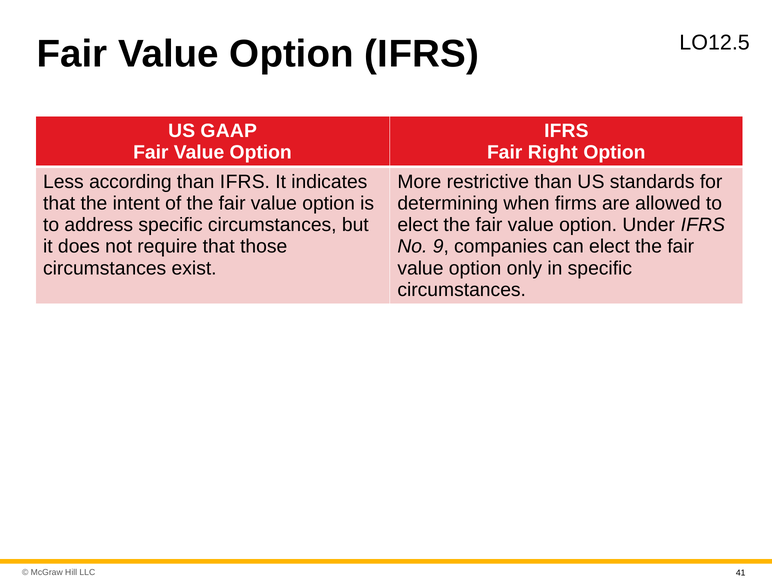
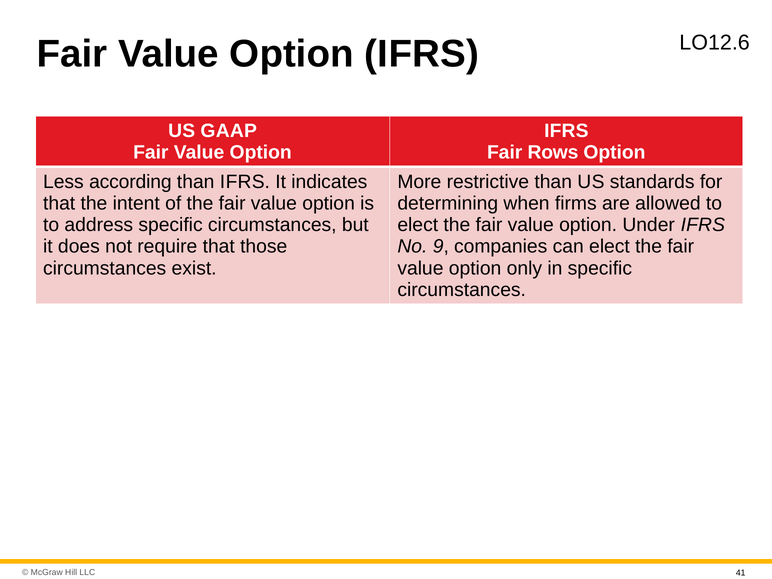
O12.5: O12.5 -> O12.6
Right: Right -> Rows
